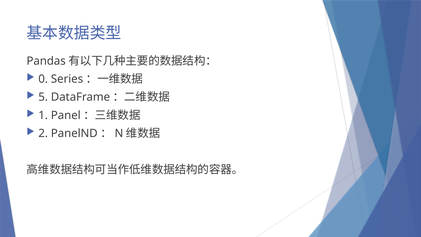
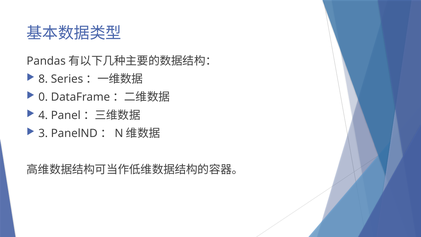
0: 0 -> 8
5: 5 -> 0
1: 1 -> 4
2: 2 -> 3
